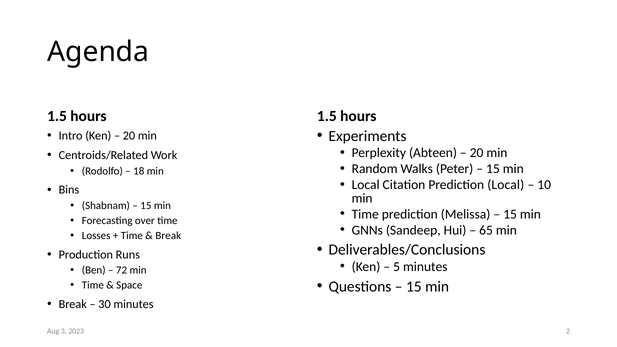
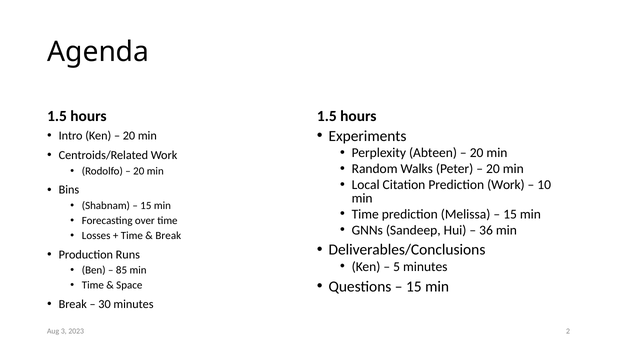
15 at (493, 169): 15 -> 20
18 at (139, 171): 18 -> 20
Prediction Local: Local -> Work
65: 65 -> 36
72: 72 -> 85
